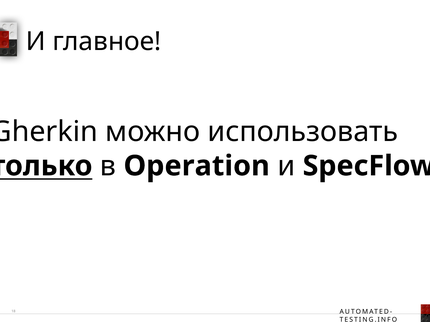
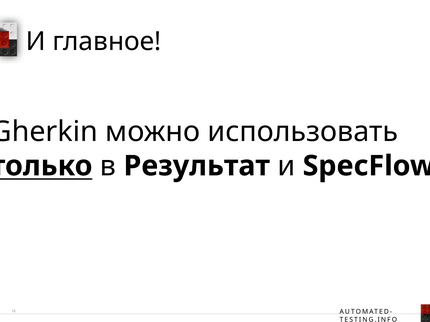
Operation: Operation -> Результат
